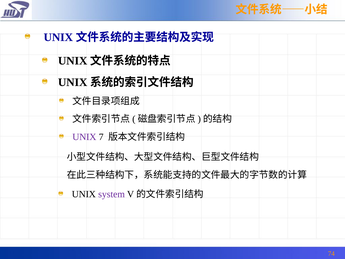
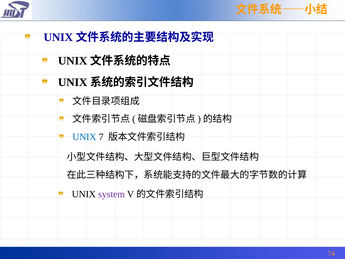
UNIX at (84, 137) colour: purple -> blue
